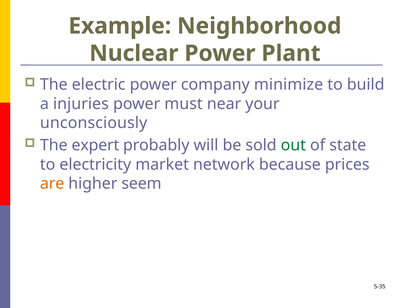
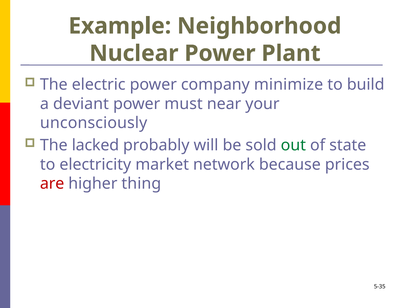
injuries: injuries -> deviant
expert: expert -> lacked
are colour: orange -> red
seem: seem -> thing
